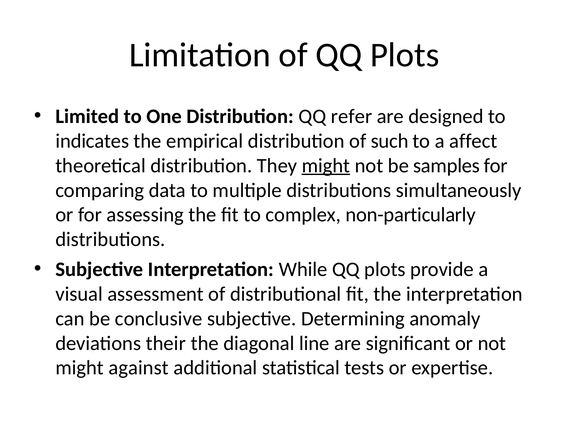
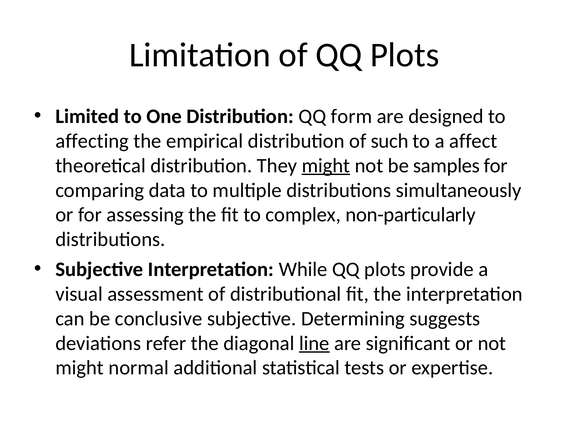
refer: refer -> form
indicates: indicates -> affecting
anomaly: anomaly -> suggests
their: their -> refer
line underline: none -> present
against: against -> normal
